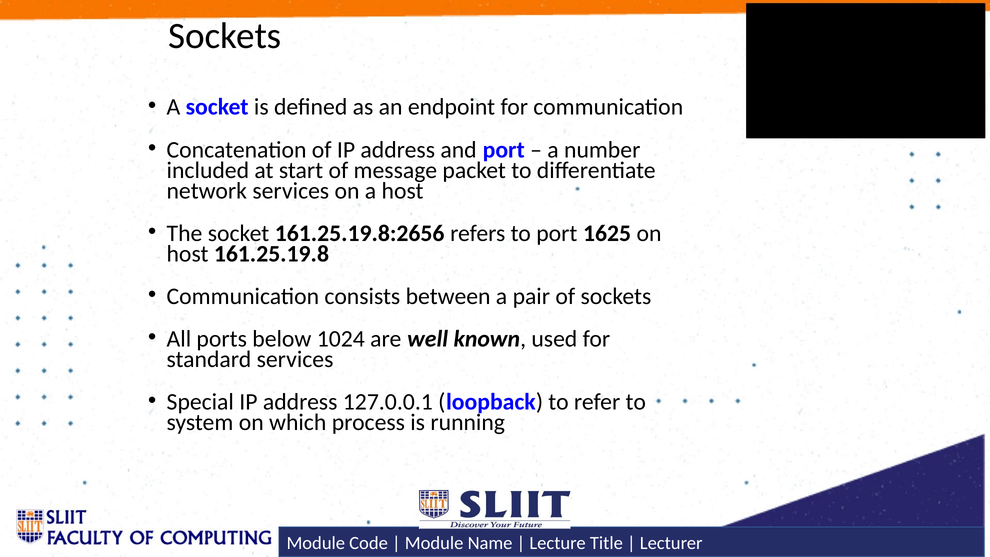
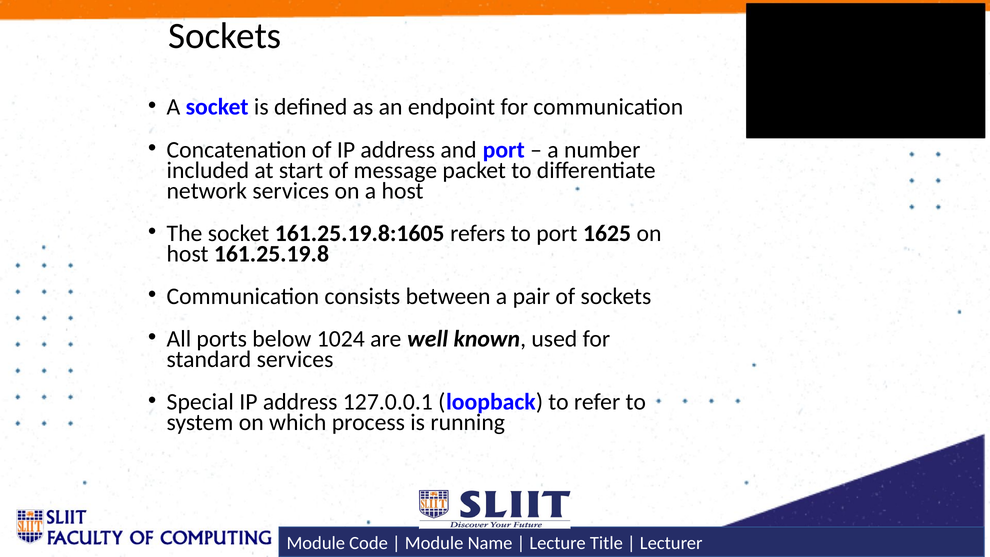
161.25.19.8:2656: 161.25.19.8:2656 -> 161.25.19.8:1605
